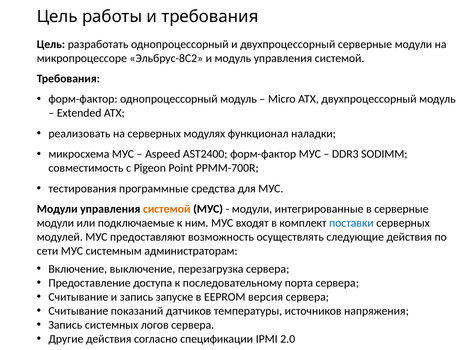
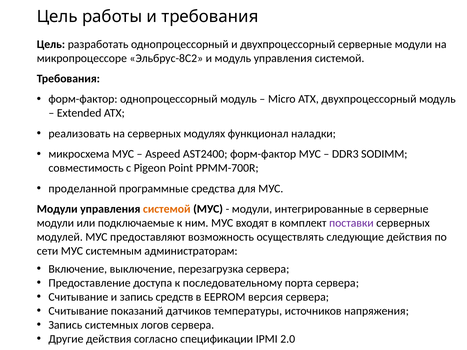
тестирования: тестирования -> проделанной
поставки colour: blue -> purple
запуске: запуске -> средств
